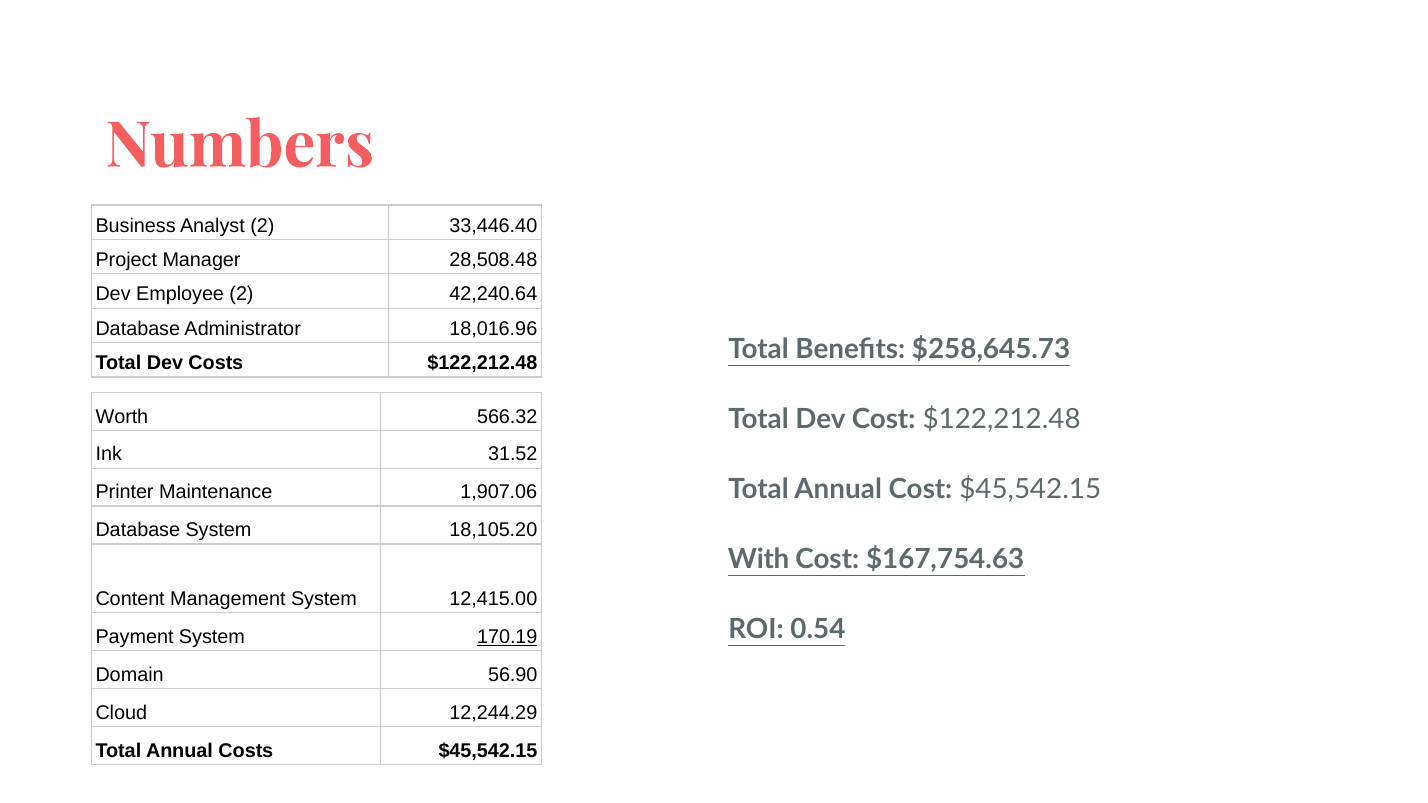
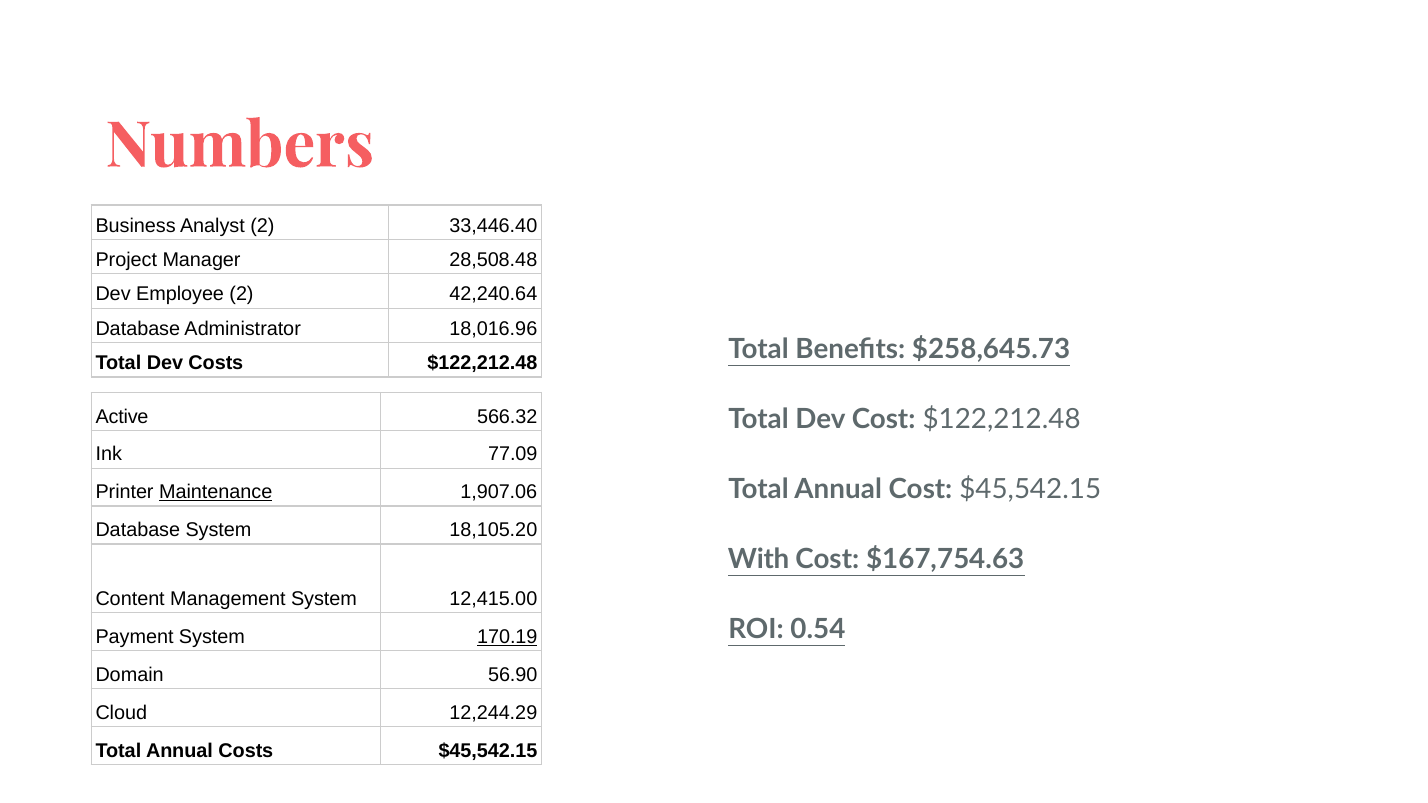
Worth: Worth -> Active
31.52: 31.52 -> 77.09
Maintenance underline: none -> present
